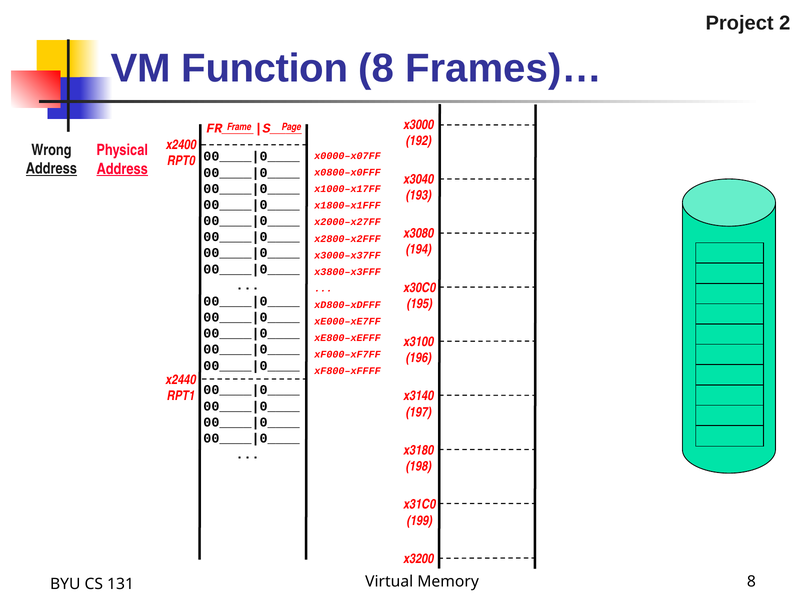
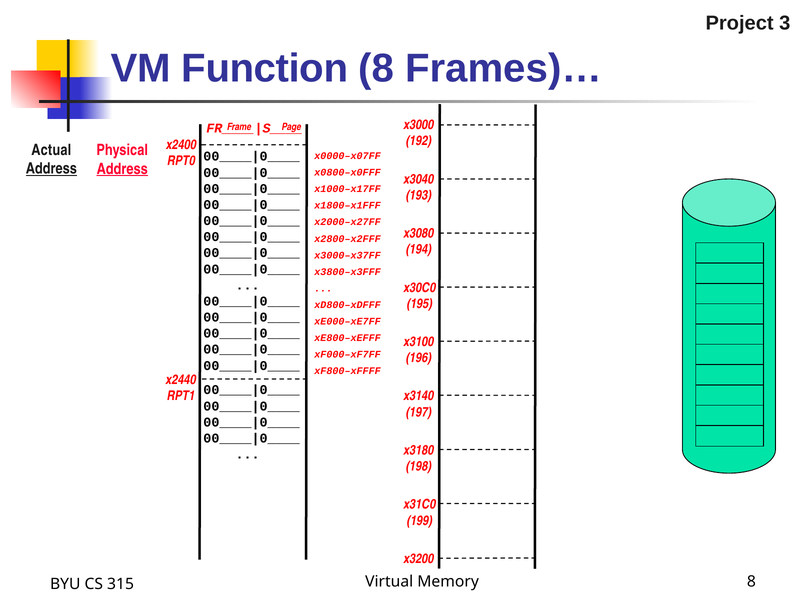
2: 2 -> 3
Wrong: Wrong -> Actual
131: 131 -> 315
